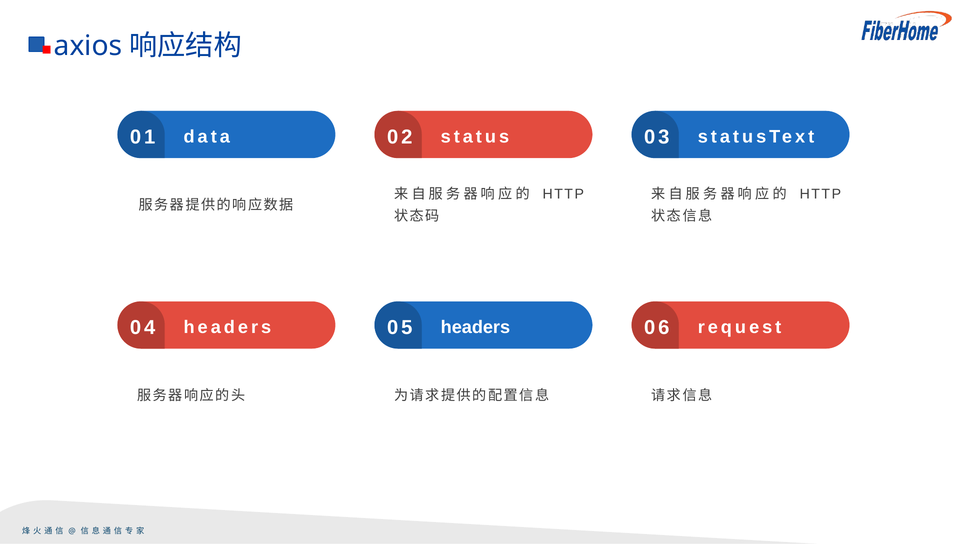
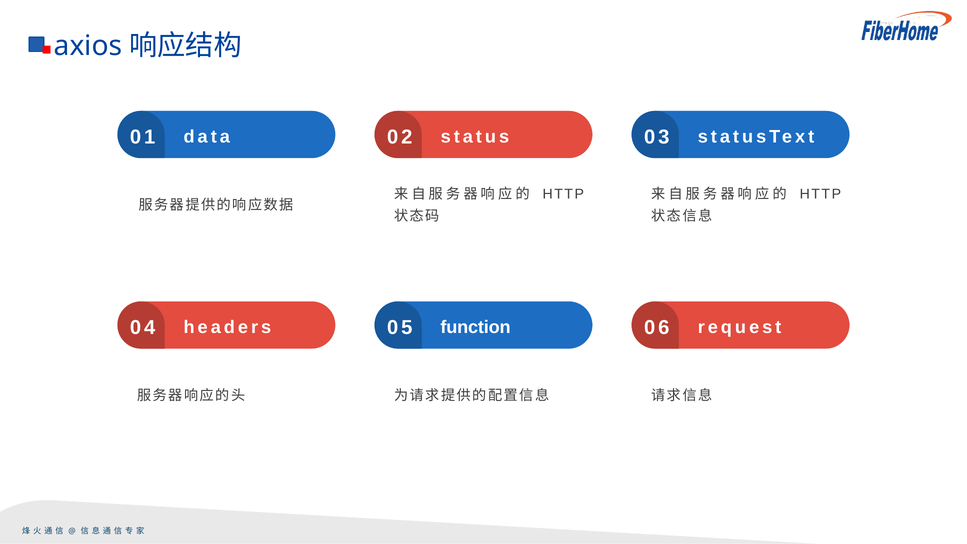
headers at (475, 327): headers -> function
